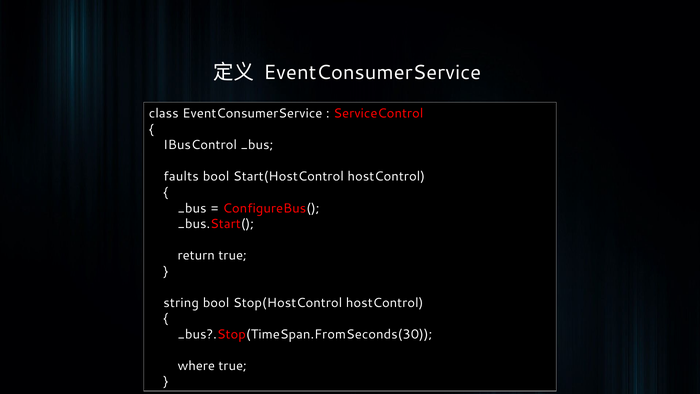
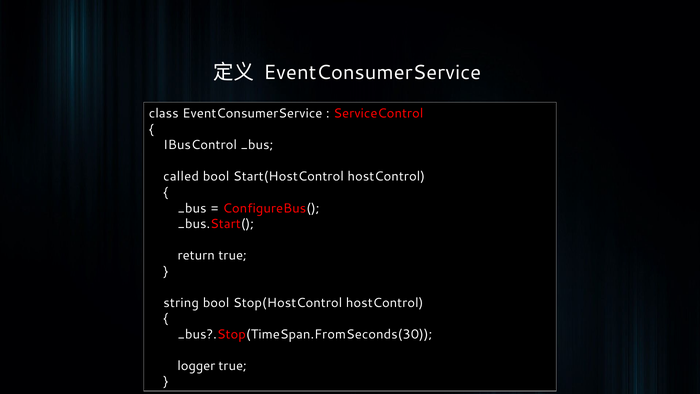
faults: faults -> called
where: where -> logger
